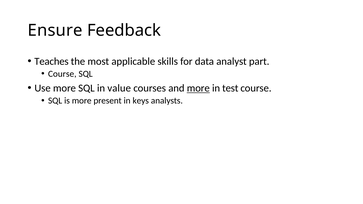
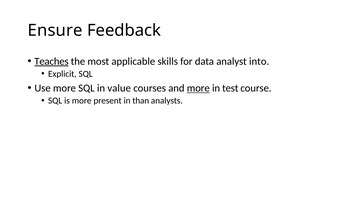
Teaches underline: none -> present
part: part -> into
Course at (62, 74): Course -> Explicit
keys: keys -> than
